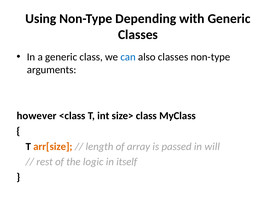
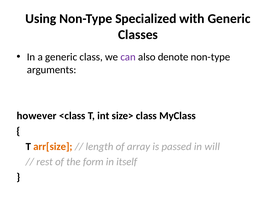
Depending: Depending -> Specialized
can colour: blue -> purple
also classes: classes -> denote
logic: logic -> form
